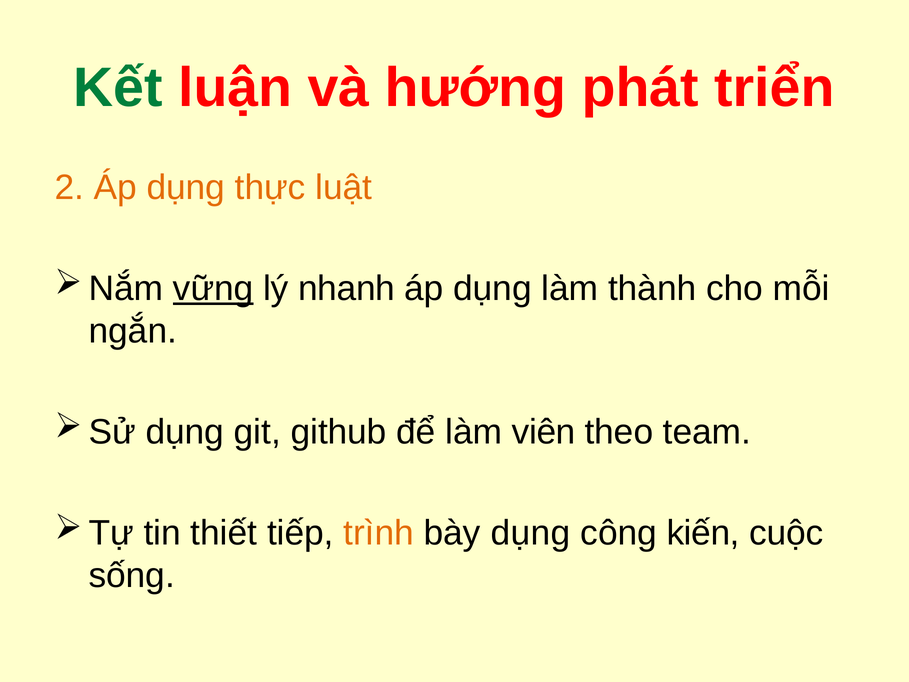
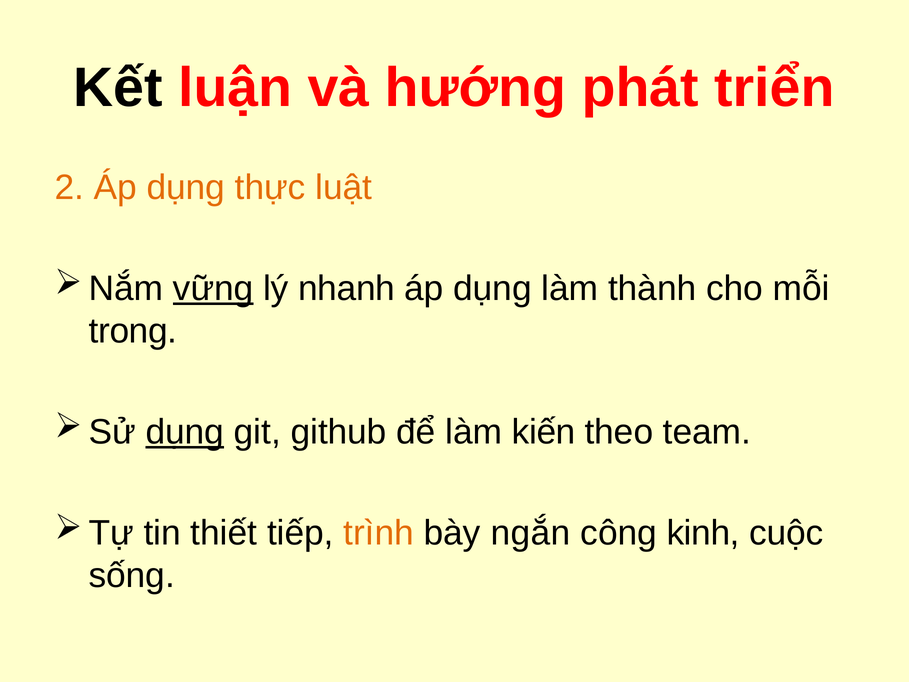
Kết colour: green -> black
ngắn: ngắn -> trong
dụng at (185, 432) underline: none -> present
viên: viên -> kiến
bày dụng: dụng -> ngắn
kiến: kiến -> kinh
